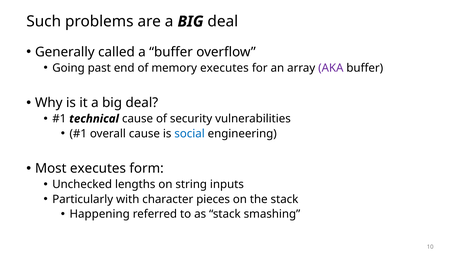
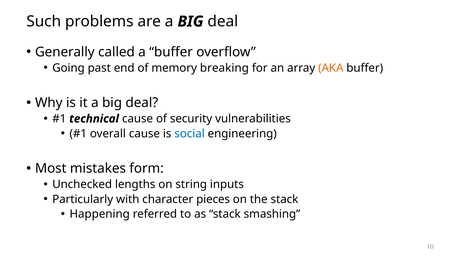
memory executes: executes -> breaking
AKA colour: purple -> orange
Most executes: executes -> mistakes
